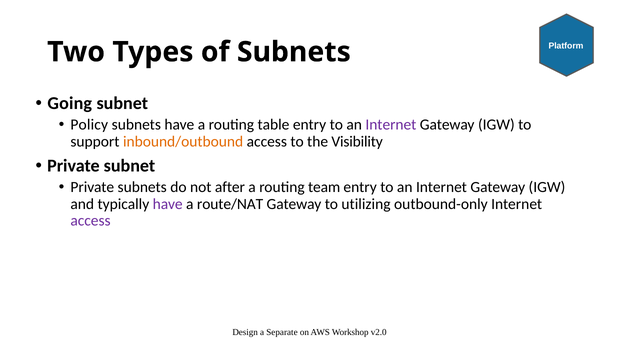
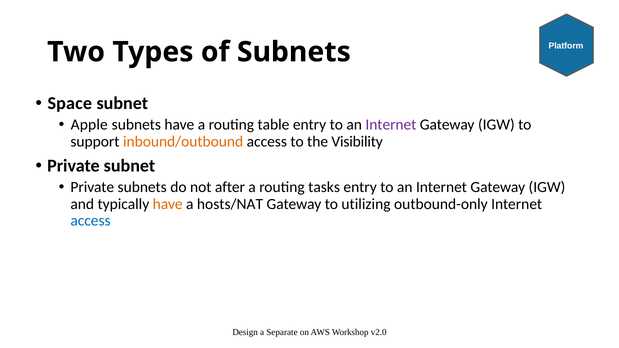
Going: Going -> Space
Policy: Policy -> Apple
team: team -> tasks
have at (168, 204) colour: purple -> orange
route/NAT: route/NAT -> hosts/NAT
access at (91, 221) colour: purple -> blue
